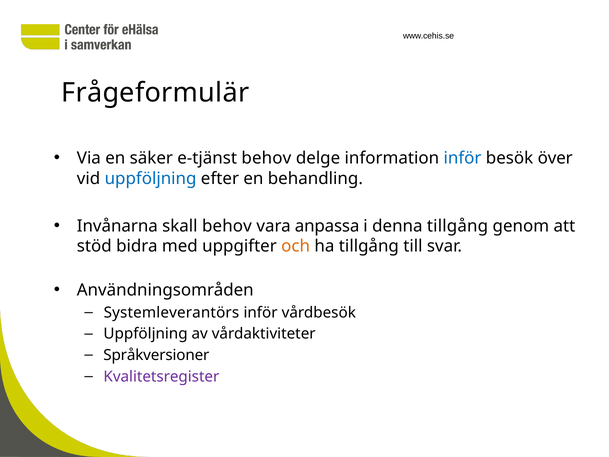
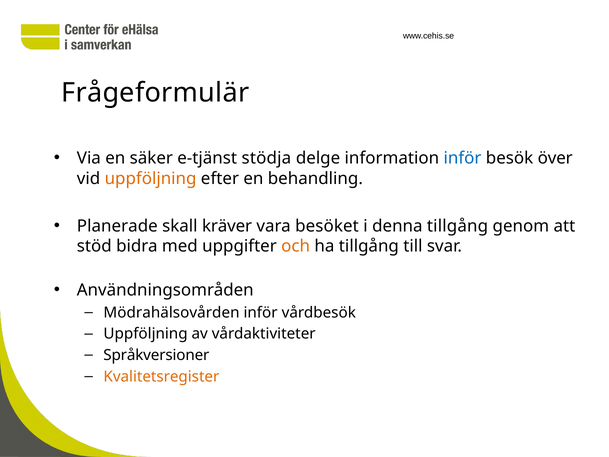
e-tjänst behov: behov -> stödja
uppföljning at (151, 178) colour: blue -> orange
Invånarna: Invånarna -> Planerade
skall behov: behov -> kräver
anpassa: anpassa -> besöket
Systemleverantörs: Systemleverantörs -> Mödrahälsovården
Kvalitetsregister colour: purple -> orange
